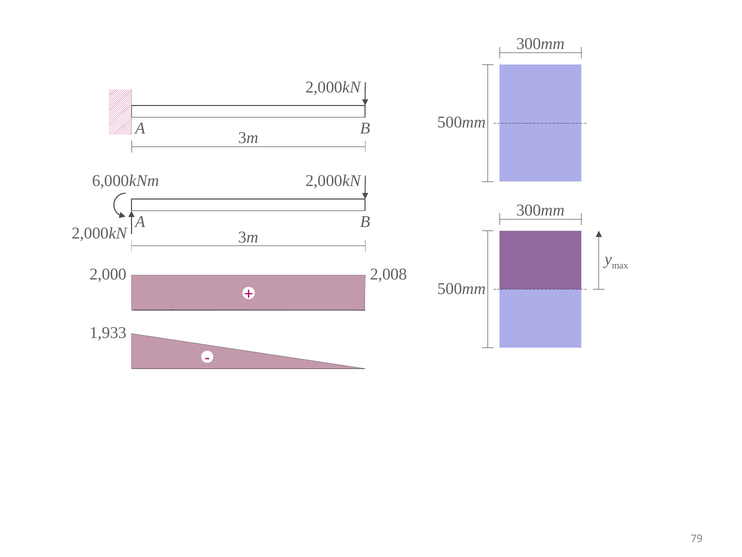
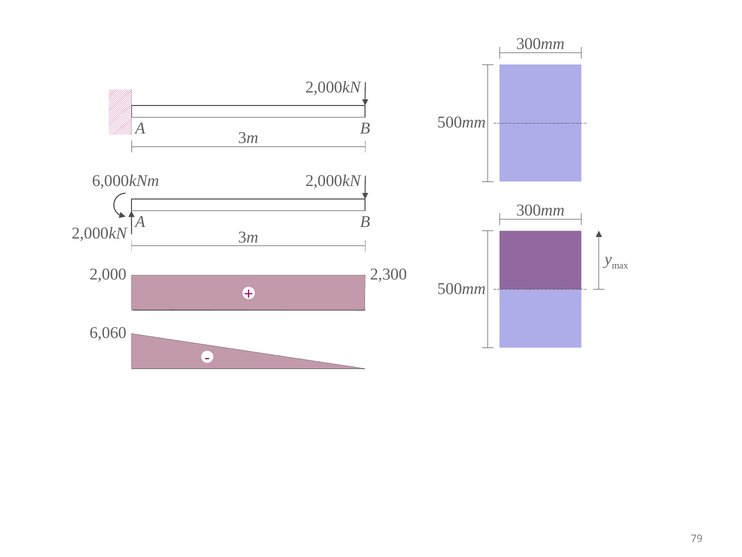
2,008: 2,008 -> 2,300
1,933: 1,933 -> 6,060
